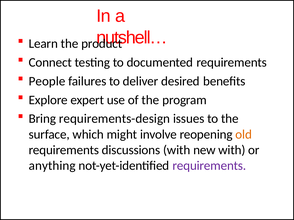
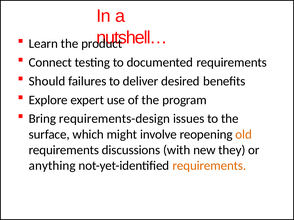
People: People -> Should
new with: with -> they
requirements at (209, 166) colour: purple -> orange
